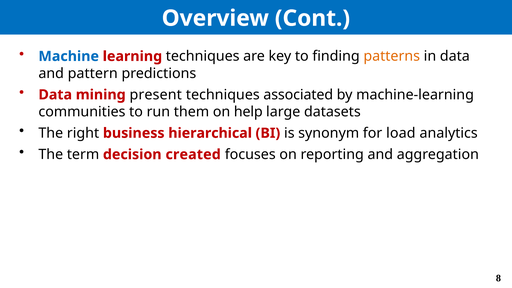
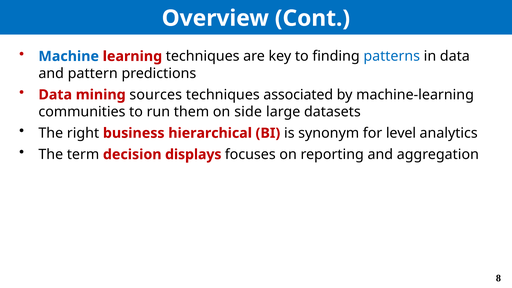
patterns colour: orange -> blue
present: present -> sources
help: help -> side
load: load -> level
created: created -> displays
